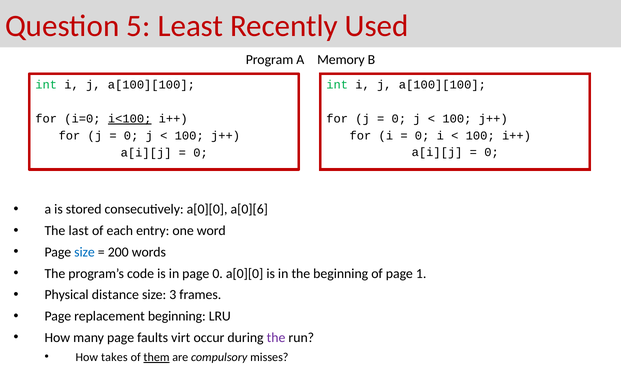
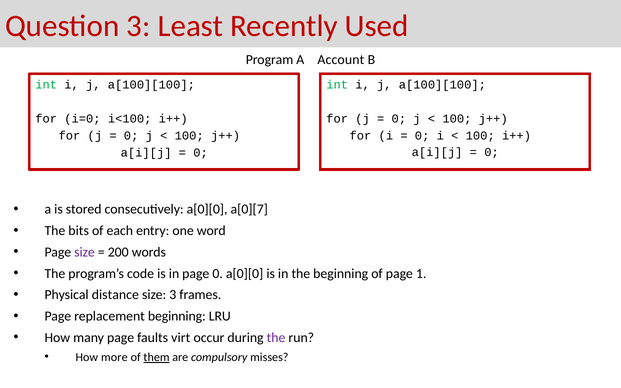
Question 5: 5 -> 3
Memory: Memory -> Account
i<100 underline: present -> none
a[0][6: a[0][6 -> a[0][7
last: last -> bits
size at (85, 252) colour: blue -> purple
takes: takes -> more
